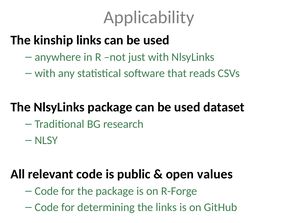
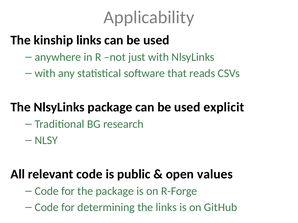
dataset: dataset -> explicit
